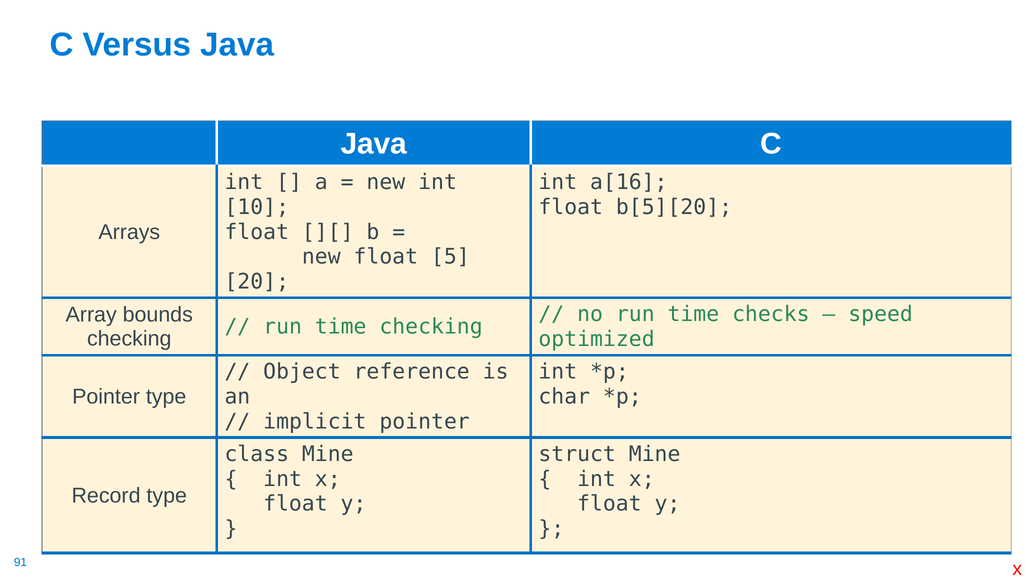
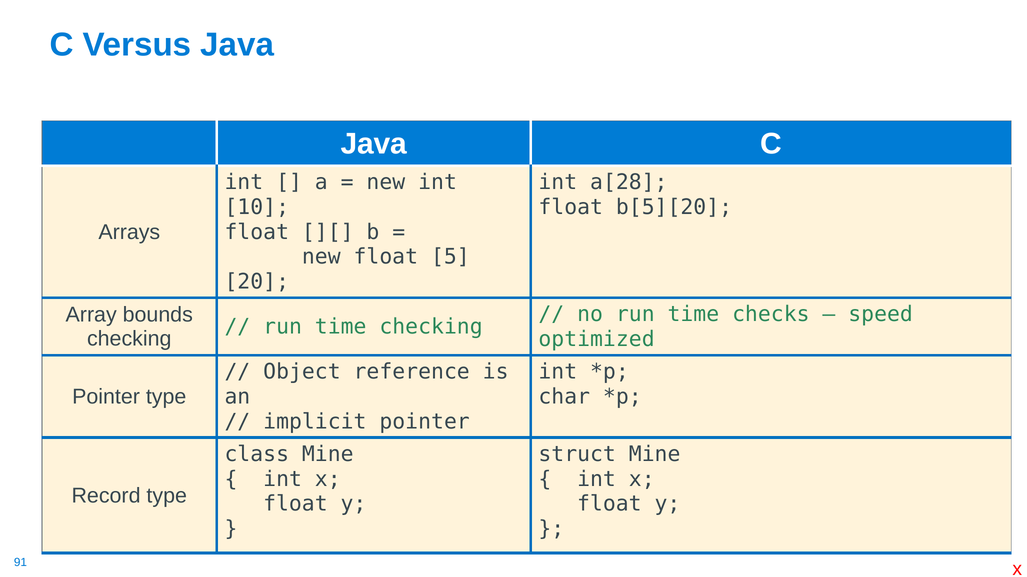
a[16: a[16 -> a[28
